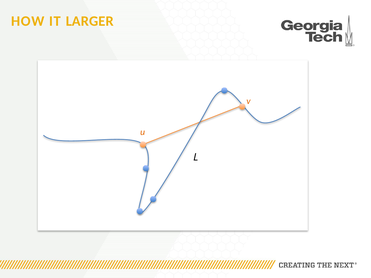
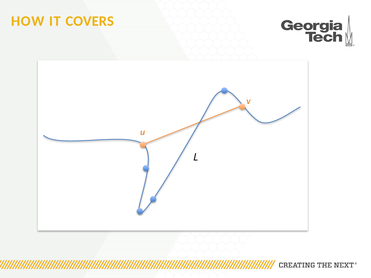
LARGER: LARGER -> COVERS
